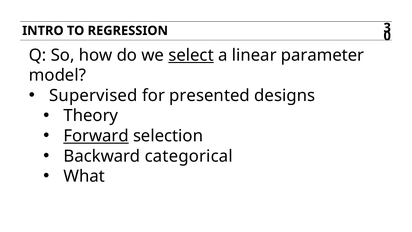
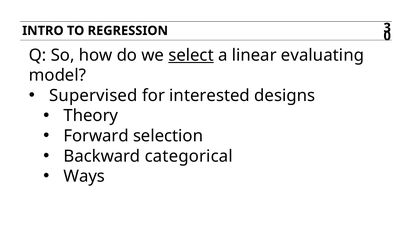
parameter: parameter -> evaluating
presented: presented -> interested
Forward underline: present -> none
What: What -> Ways
